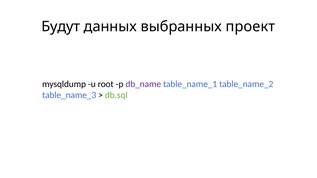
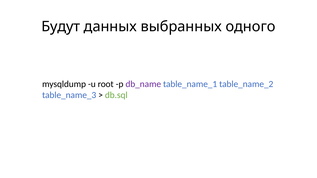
проект: проект -> одного
